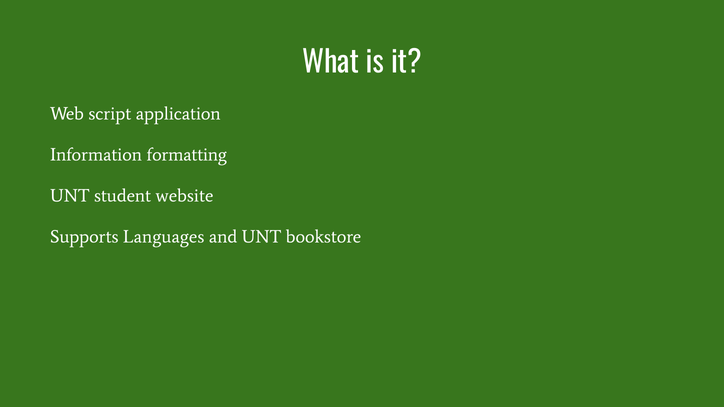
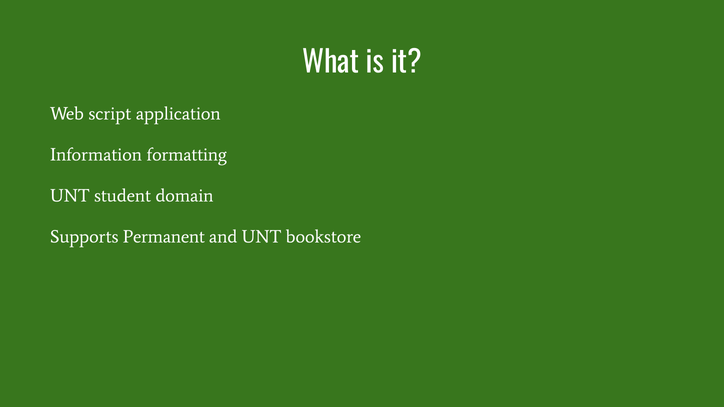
website: website -> domain
Languages: Languages -> Permanent
